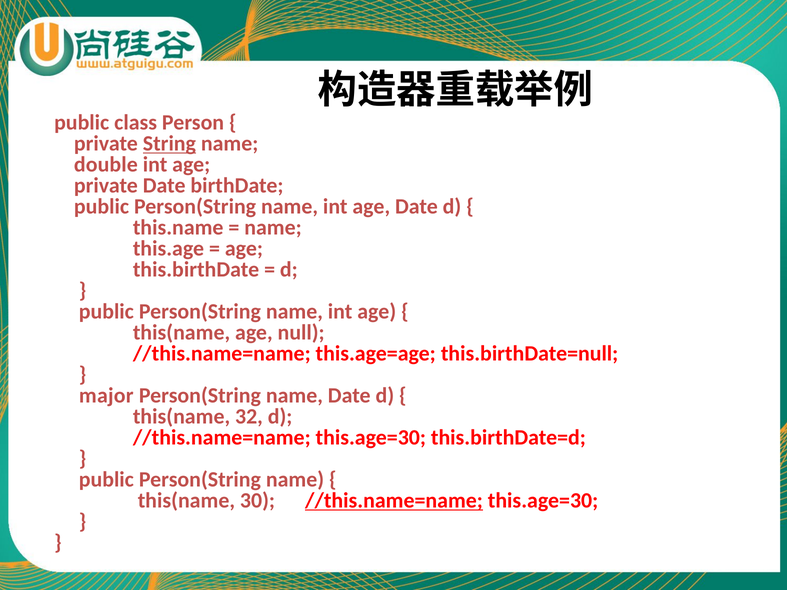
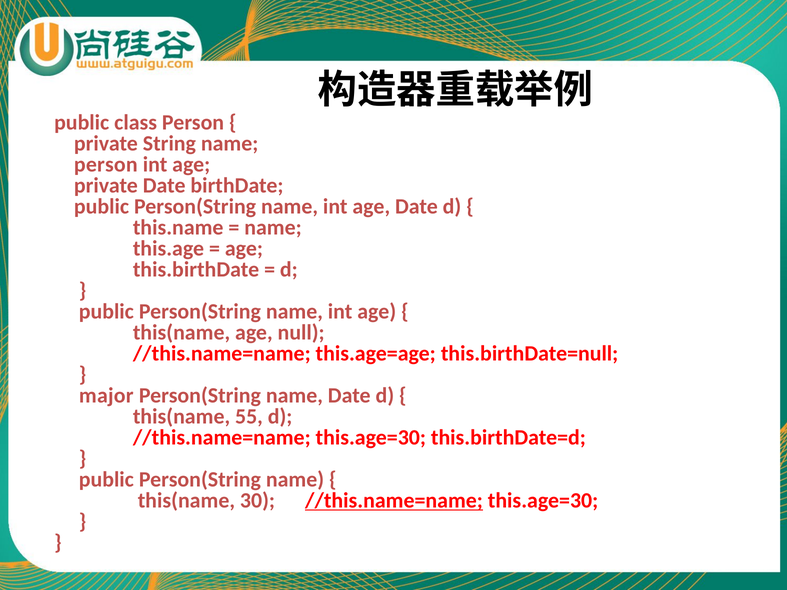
String underline: present -> none
double at (106, 165): double -> person
32: 32 -> 55
